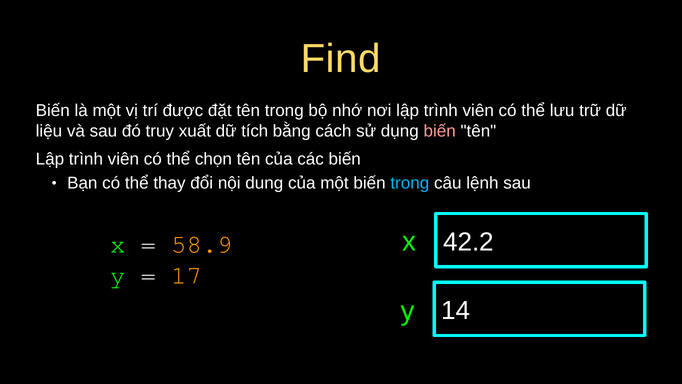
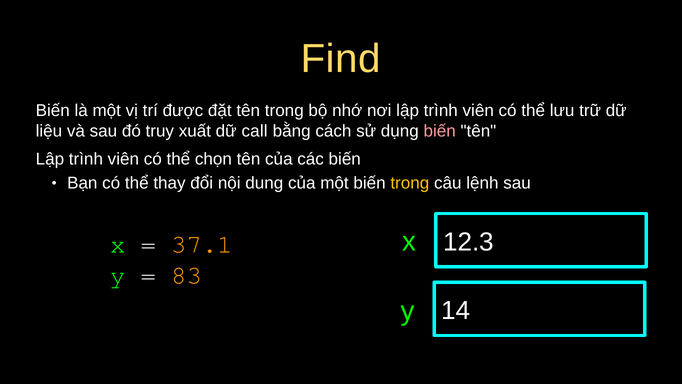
tích: tích -> call
trong at (410, 183) colour: light blue -> yellow
42.2: 42.2 -> 12.3
58.9: 58.9 -> 37.1
17: 17 -> 83
